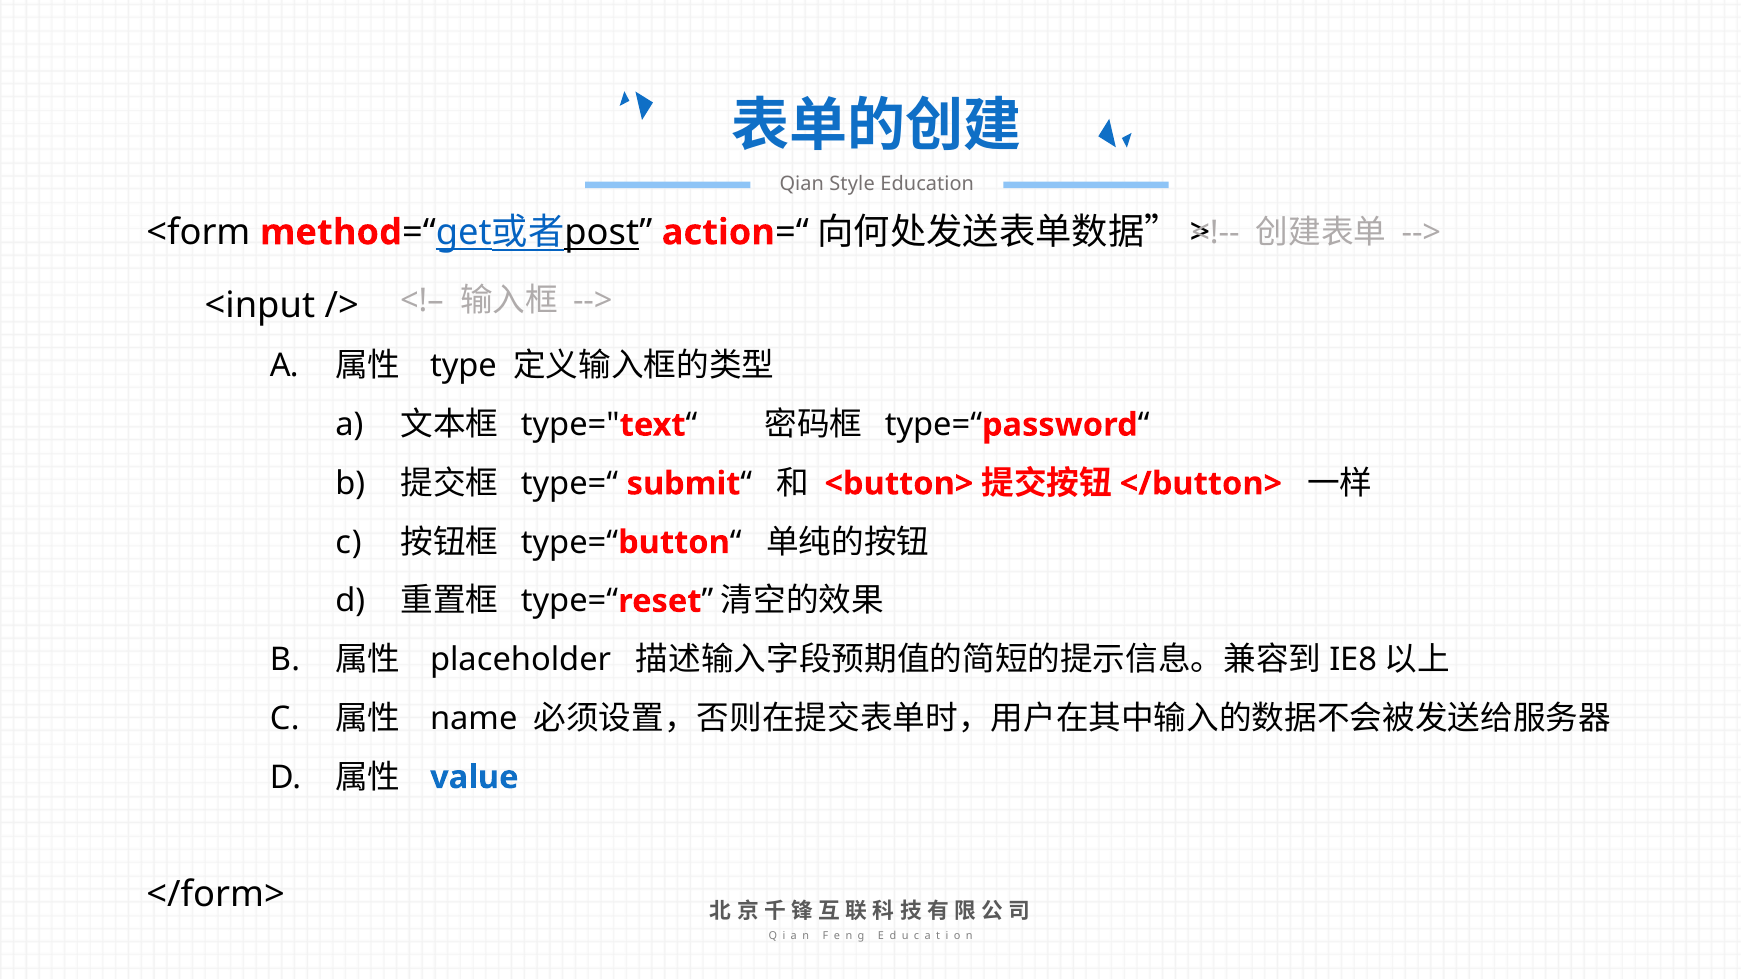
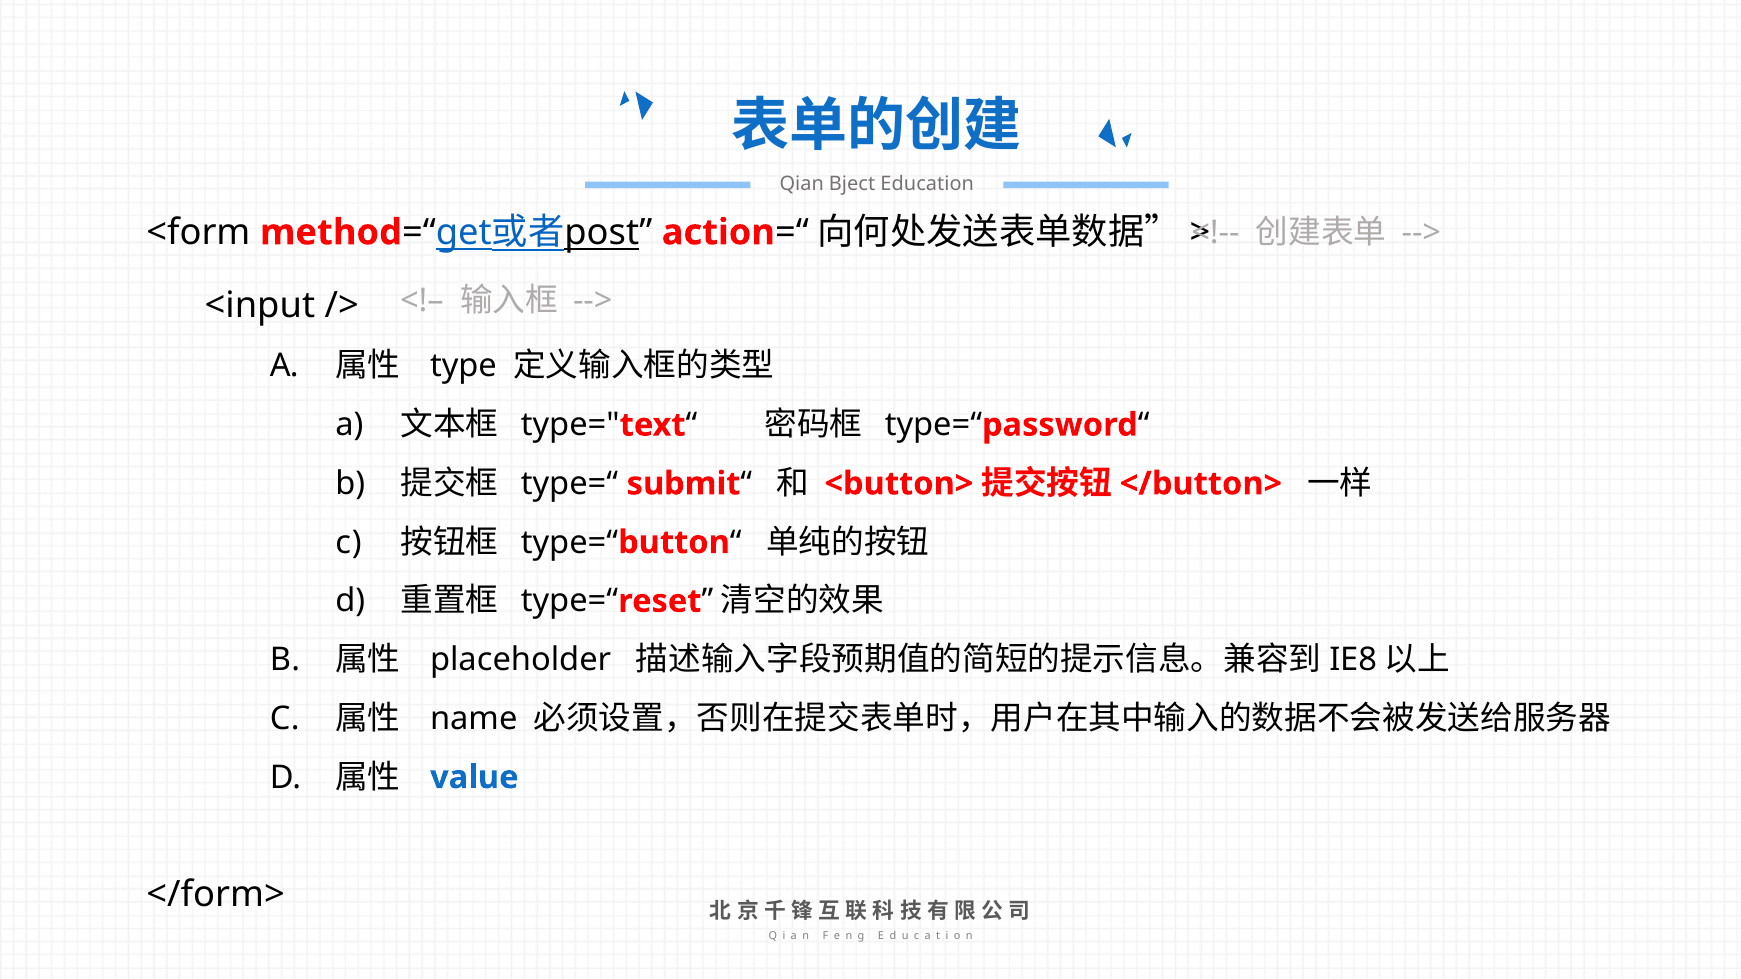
Style: Style -> Bject
